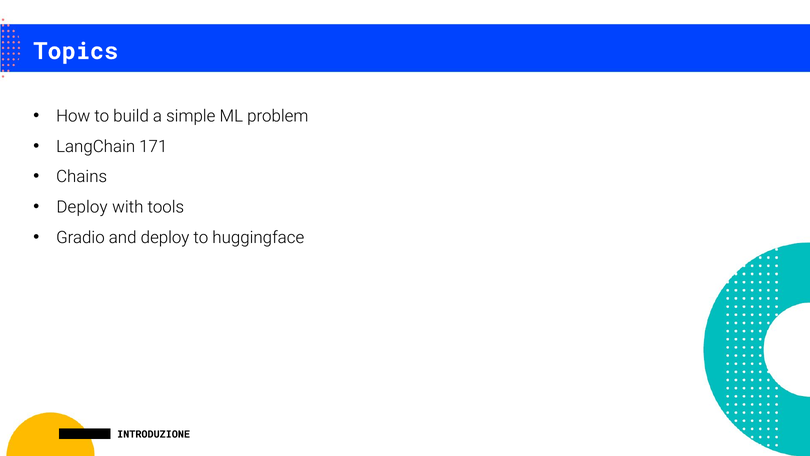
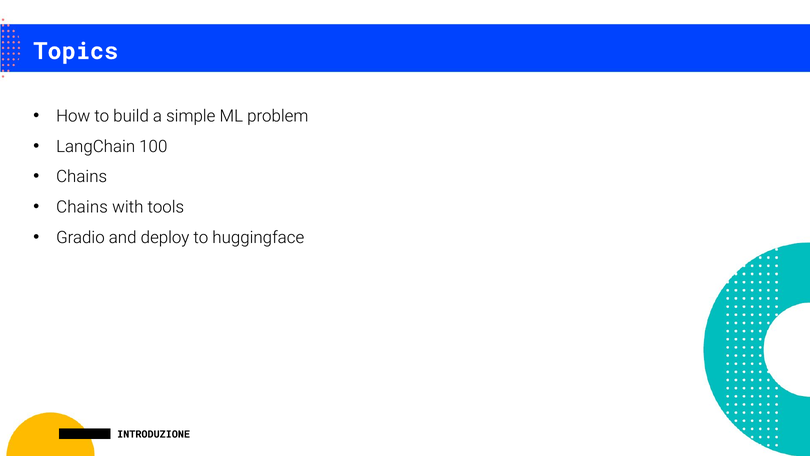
171: 171 -> 100
Deploy at (82, 207): Deploy -> Chains
